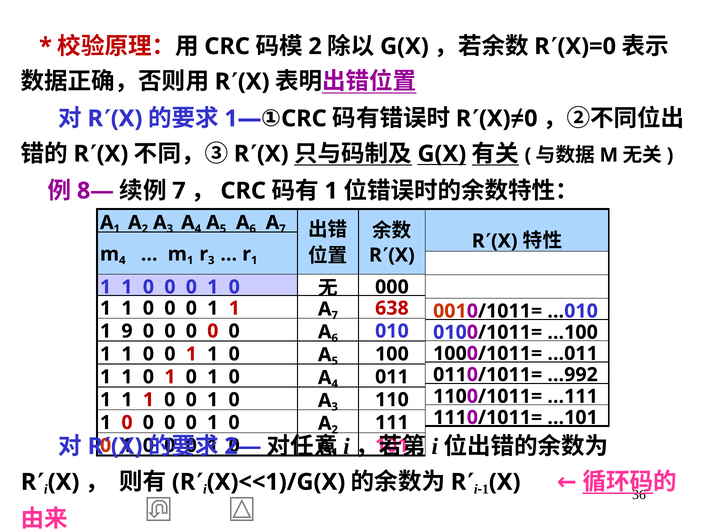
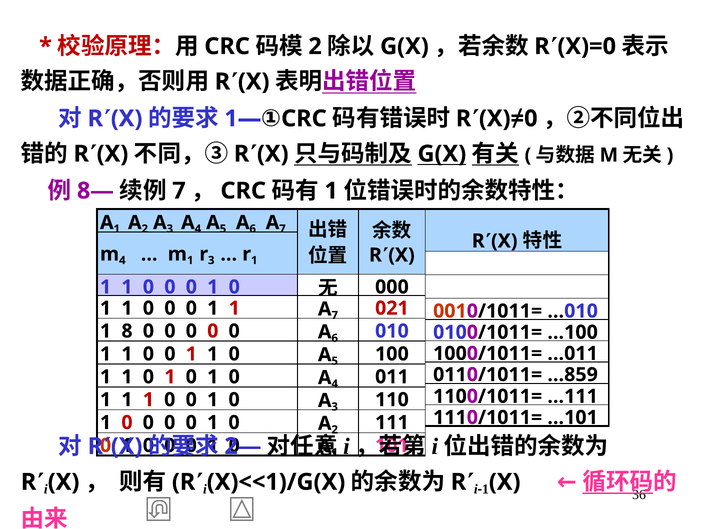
638: 638 -> 021
9: 9 -> 8
…992: …992 -> …859
